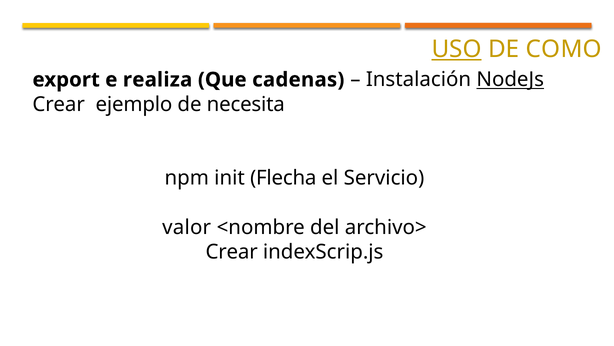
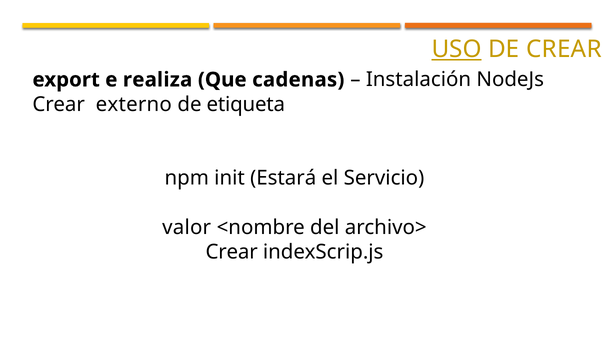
DE COMO: COMO -> CREAR
NodeJs underline: present -> none
ejemplo: ejemplo -> externo
necesita: necesita -> etiqueta
Flecha: Flecha -> Estará
